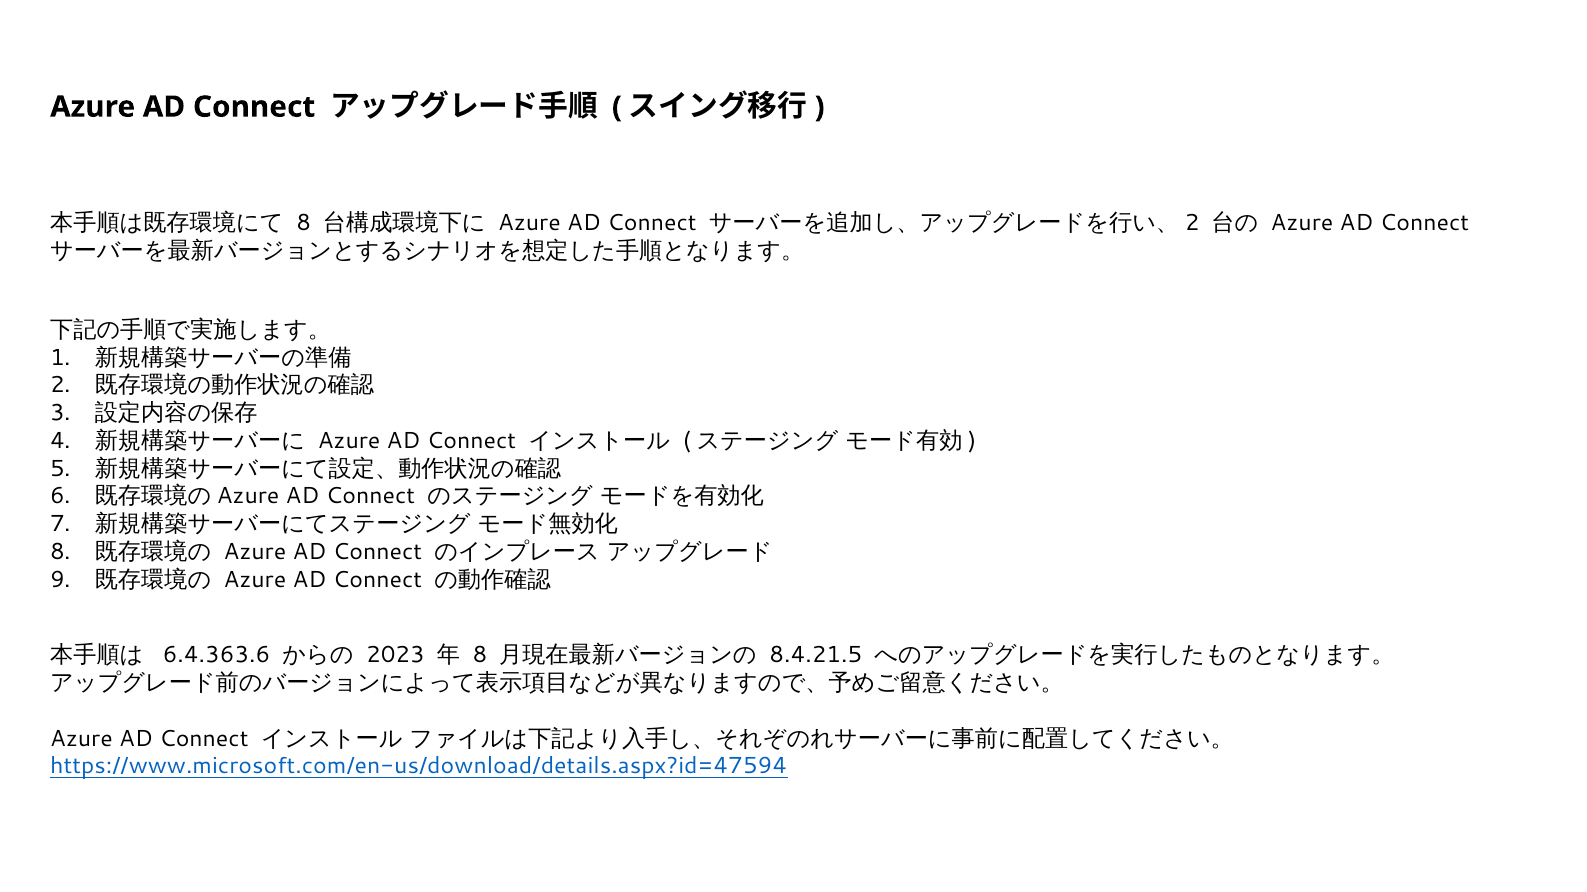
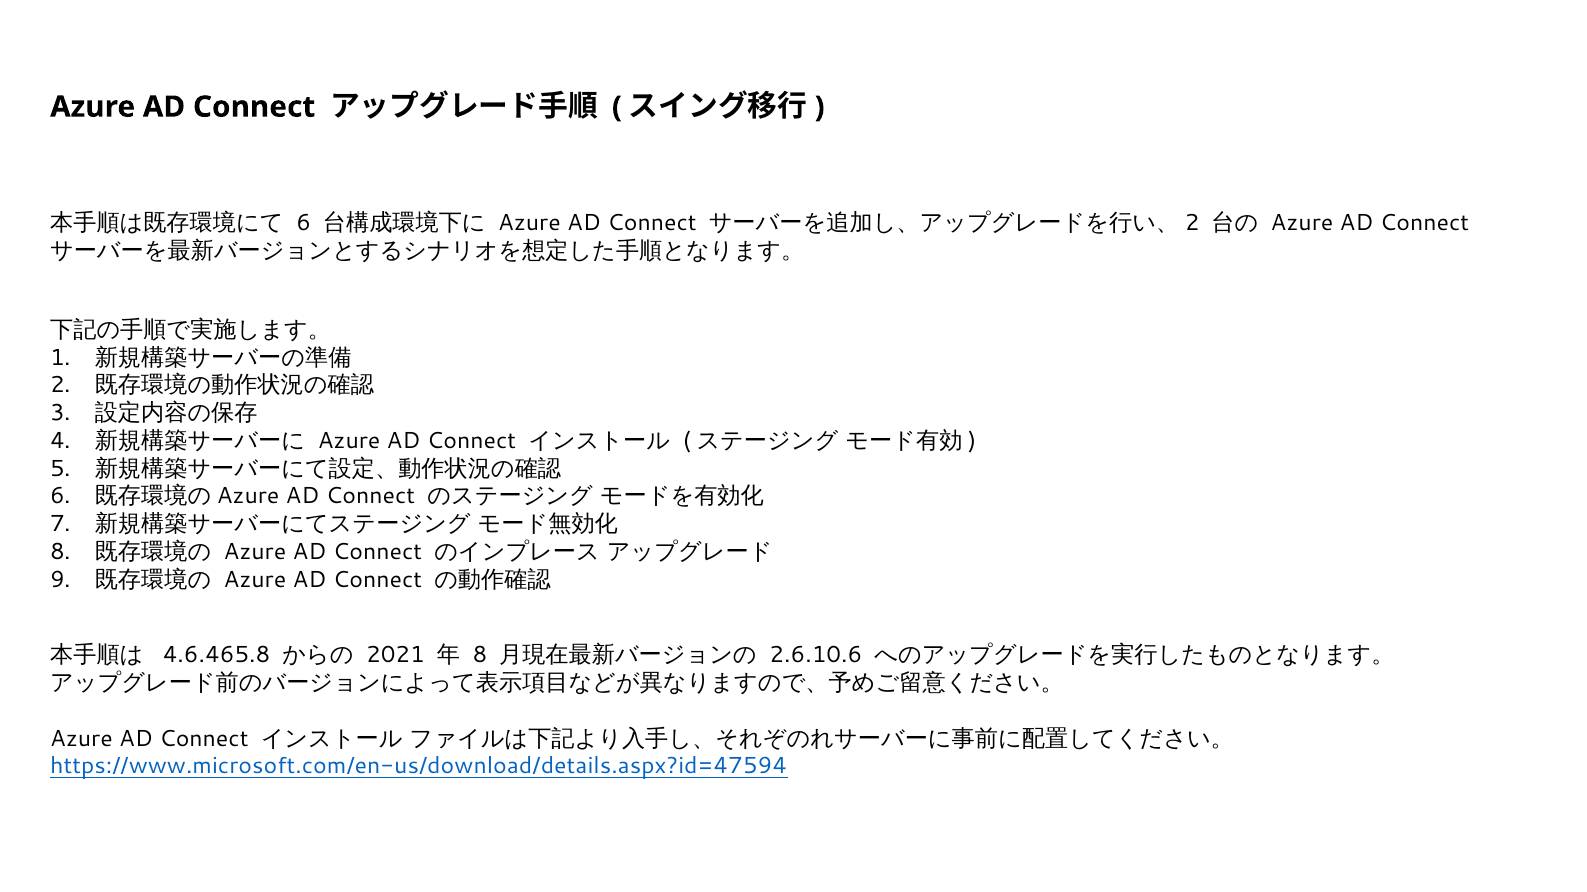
8 at (304, 223): 8 -> 6
6.4.363.6: 6.4.363.6 -> 4.6.465.8
2023: 2023 -> 2021
8.4.21.5: 8.4.21.5 -> 2.6.10.6
